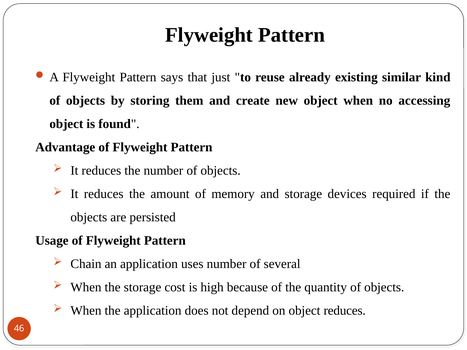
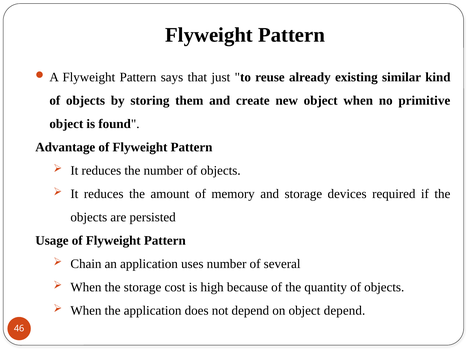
accessing: accessing -> primitive
object reduces: reduces -> depend
